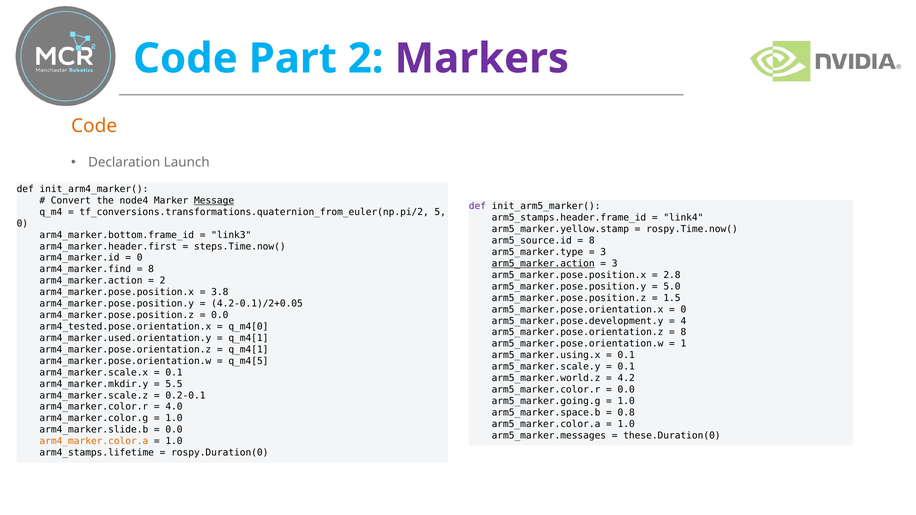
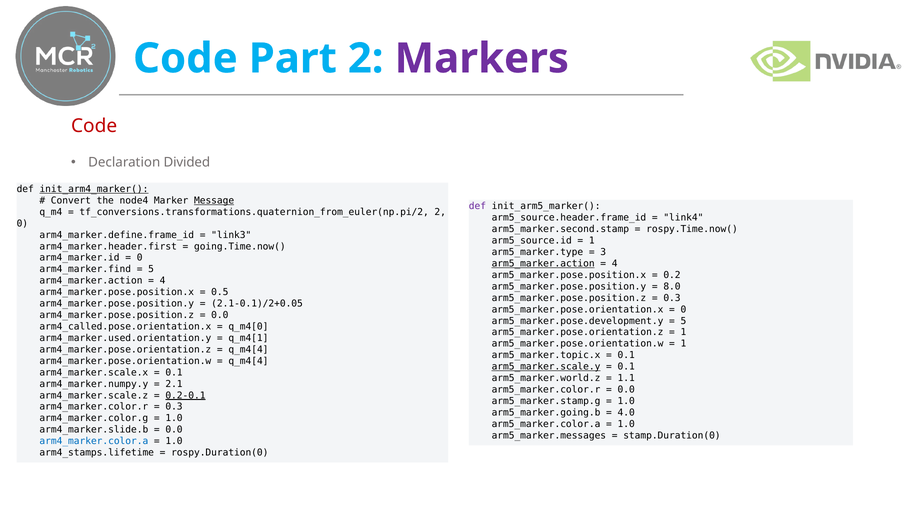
Code at (94, 126) colour: orange -> red
Launch: Launch -> Divided
init_arm4_marker( underline: none -> present
tf_conversions.transformations.quaternion_from_euler(np.pi/2 5: 5 -> 2
arm5_stamps.header.frame_id: arm5_stamps.header.frame_id -> arm5_source.header.frame_id
arm5_marker.yellow.stamp: arm5_marker.yellow.stamp -> arm5_marker.second.stamp
arm4_marker.bottom.frame_id: arm4_marker.bottom.frame_id -> arm4_marker.define.frame_id
8 at (592, 241): 8 -> 1
steps.Time.now(: steps.Time.now( -> going.Time.now(
3 at (615, 264): 3 -> 4
8 at (151, 269): 8 -> 5
2.8: 2.8 -> 0.2
2 at (163, 281): 2 -> 4
5.0: 5.0 -> 8.0
3.8: 3.8 -> 0.5
1.5 at (672, 298): 1.5 -> 0.3
4.2-0.1)/2+0.05: 4.2-0.1)/2+0.05 -> 2.1-0.1)/2+0.05
4 at (683, 321): 4 -> 5
arm4_tested.pose.orientation.x: arm4_tested.pose.orientation.x -> arm4_called.pose.orientation.x
8 at (683, 332): 8 -> 1
q_m4[1 at (248, 350): q_m4[1 -> q_m4[4
arm5_marker.using.x: arm5_marker.using.x -> arm5_marker.topic.x
q_m4[5 at (248, 361): q_m4[5 -> q_m4[4
arm5_marker.scale.y underline: none -> present
4.2: 4.2 -> 1.1
arm4_marker.mkdir.y: arm4_marker.mkdir.y -> arm4_marker.numpy.y
5.5: 5.5 -> 2.1
0.2-0.1 underline: none -> present
arm5_marker.going.g: arm5_marker.going.g -> arm5_marker.stamp.g
4.0 at (174, 407): 4.0 -> 0.3
arm5_marker.space.b: arm5_marker.space.b -> arm5_marker.going.b
0.8: 0.8 -> 4.0
these.Duration(0: these.Duration(0 -> stamp.Duration(0
arm4_marker.color.a colour: orange -> blue
